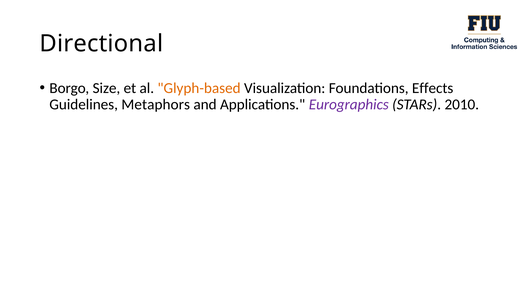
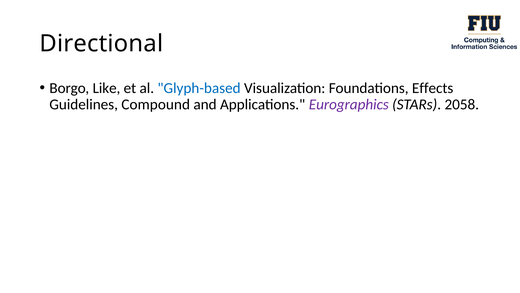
Size: Size -> Like
Glyph-based colour: orange -> blue
Metaphors: Metaphors -> Compound
2010: 2010 -> 2058
